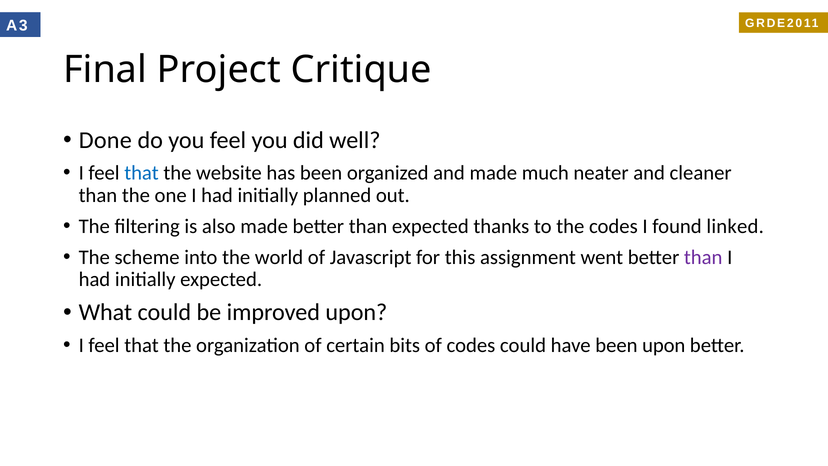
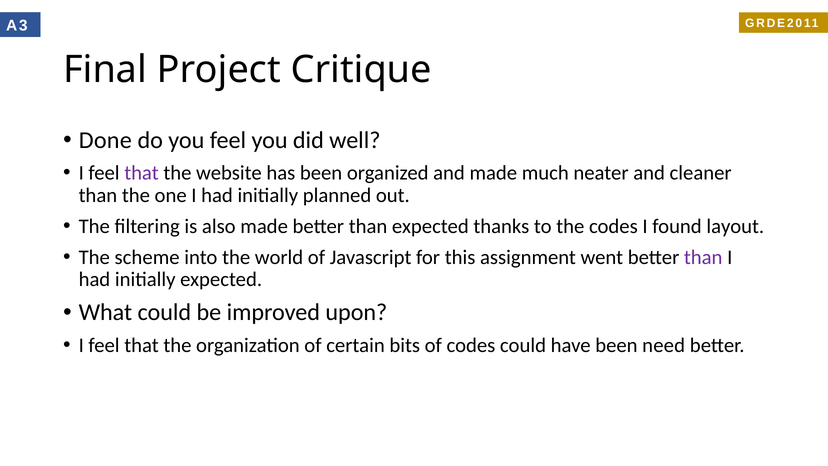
that at (142, 173) colour: blue -> purple
linked: linked -> layout
been upon: upon -> need
